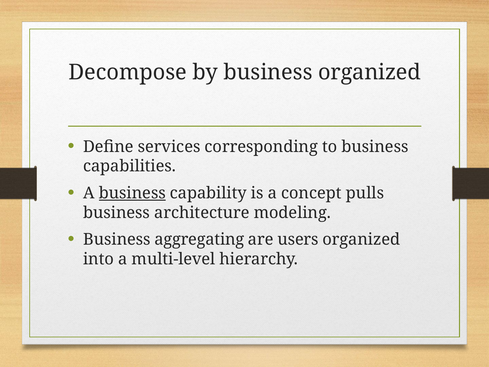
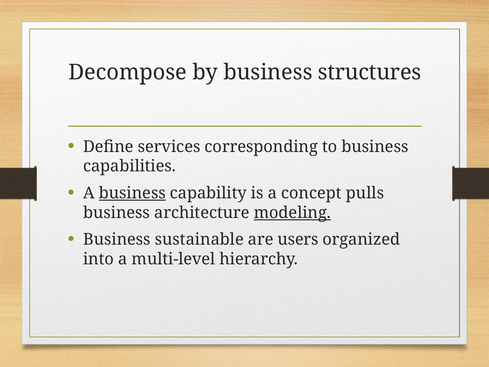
business organized: organized -> structures
modeling underline: none -> present
aggregating: aggregating -> sustainable
